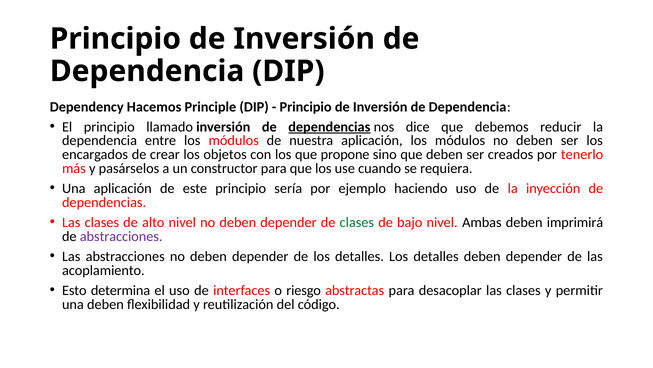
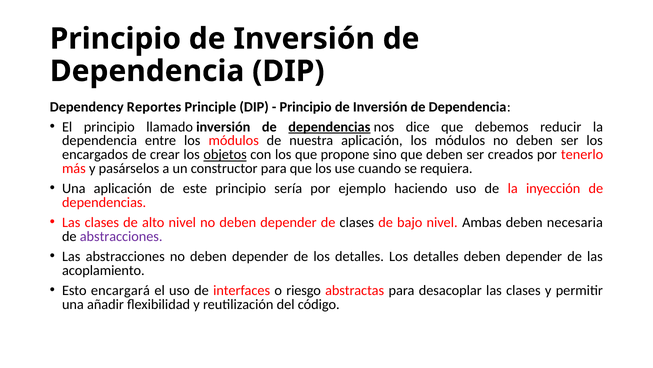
Hacemos: Hacemos -> Reportes
objetos underline: none -> present
clases at (357, 222) colour: green -> black
imprimirá: imprimirá -> necesaria
determina: determina -> encargará
una deben: deben -> añadir
